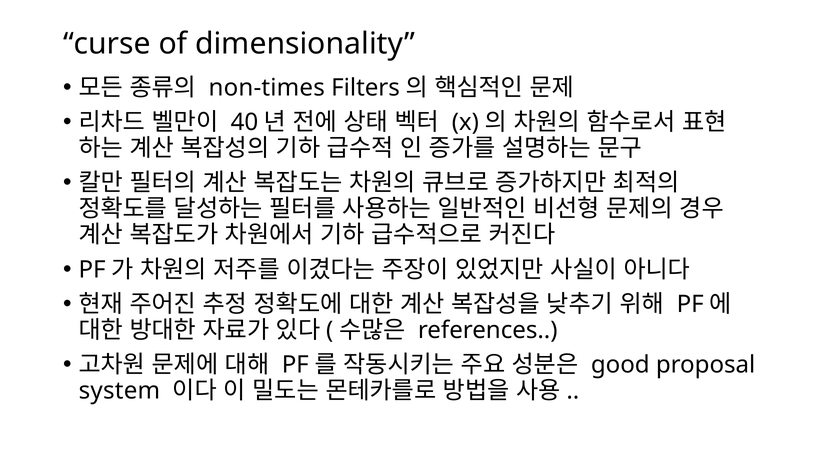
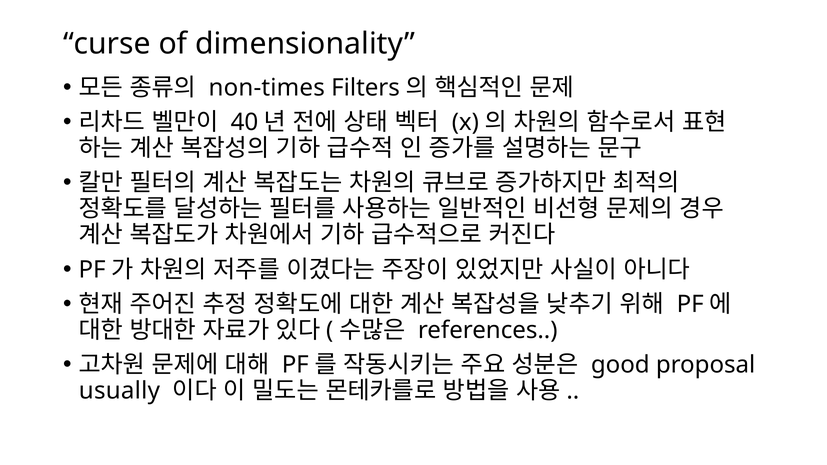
system: system -> usually
